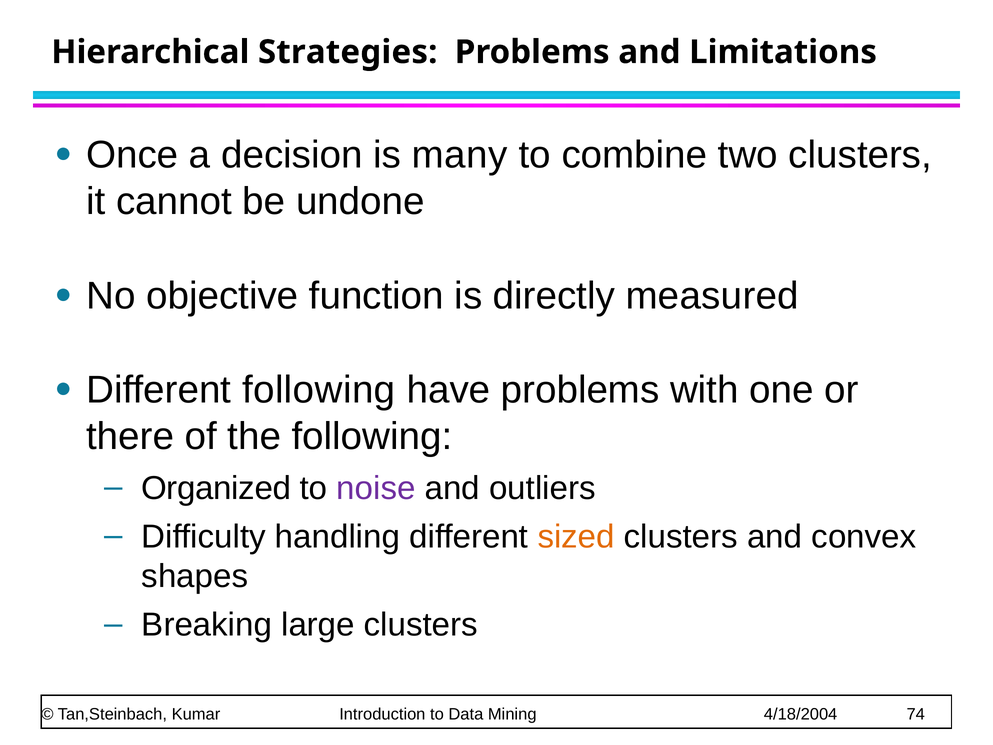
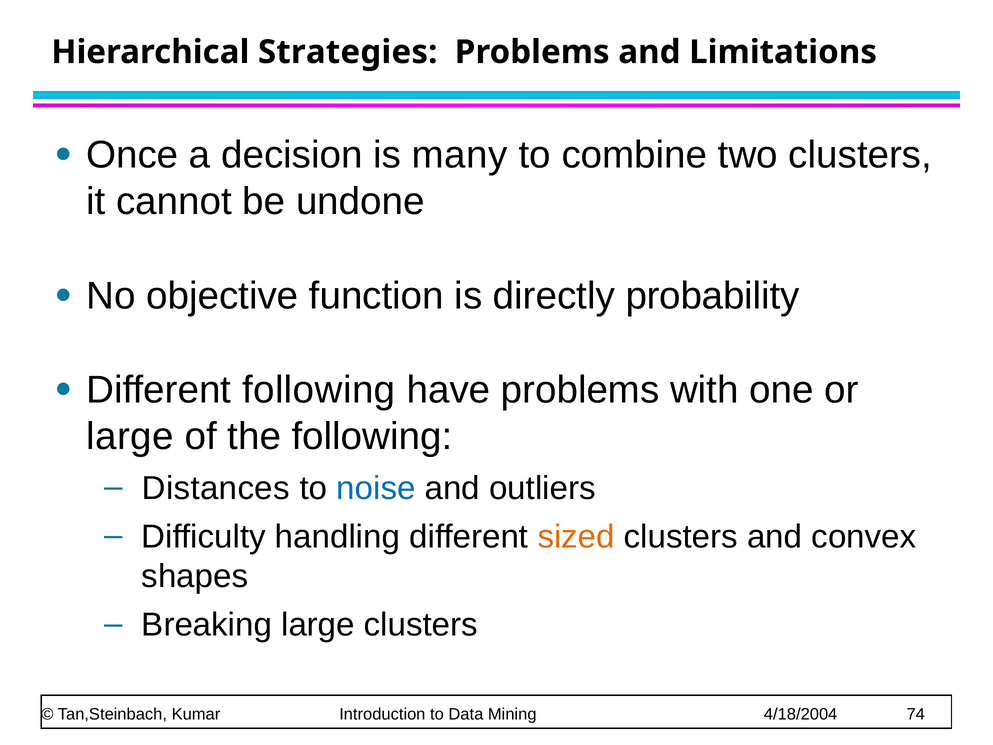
measured: measured -> probability
there at (130, 436): there -> large
Organized: Organized -> Distances
noise colour: purple -> blue
